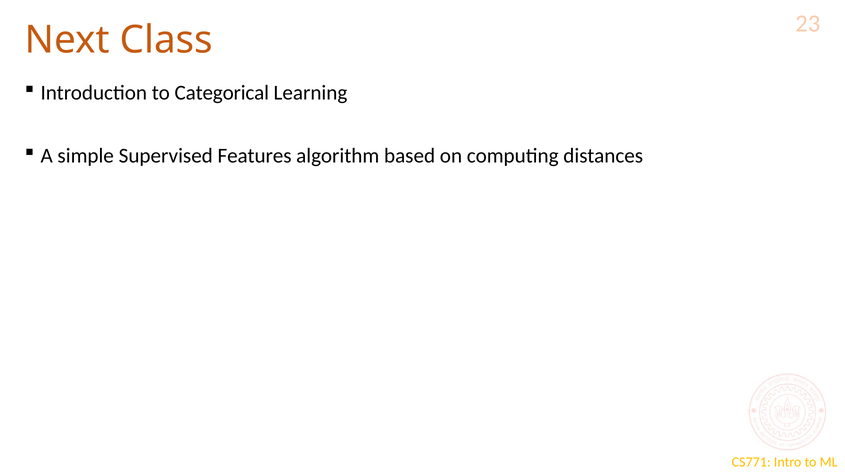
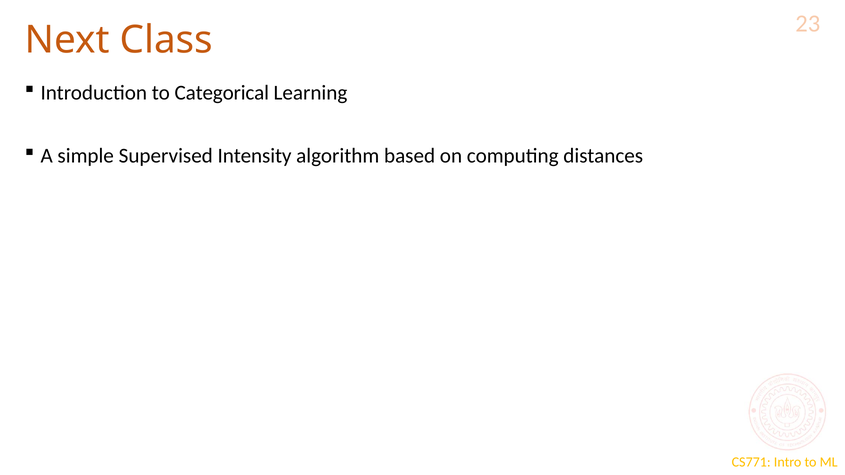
Features: Features -> Intensity
